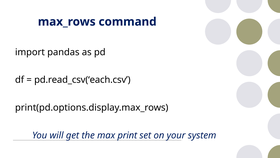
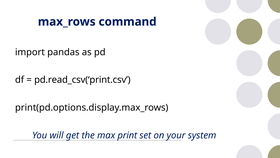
pd.read_csv(‘each.csv: pd.read_csv(‘each.csv -> pd.read_csv(‘print.csv
